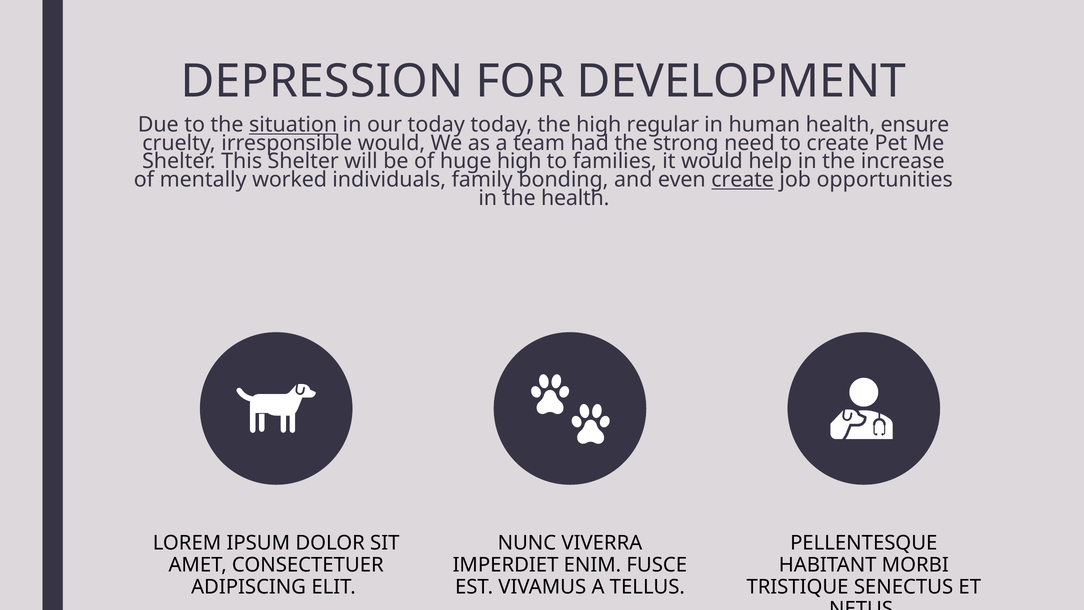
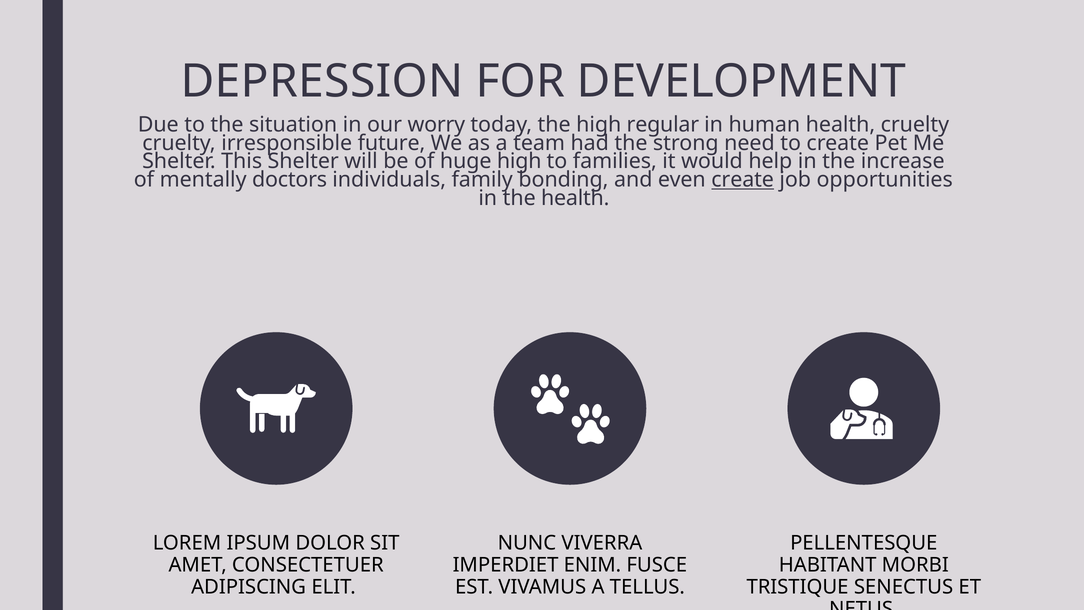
situation underline: present -> none
our today: today -> worry
health ensure: ensure -> cruelty
irresponsible would: would -> future
worked: worked -> doctors
